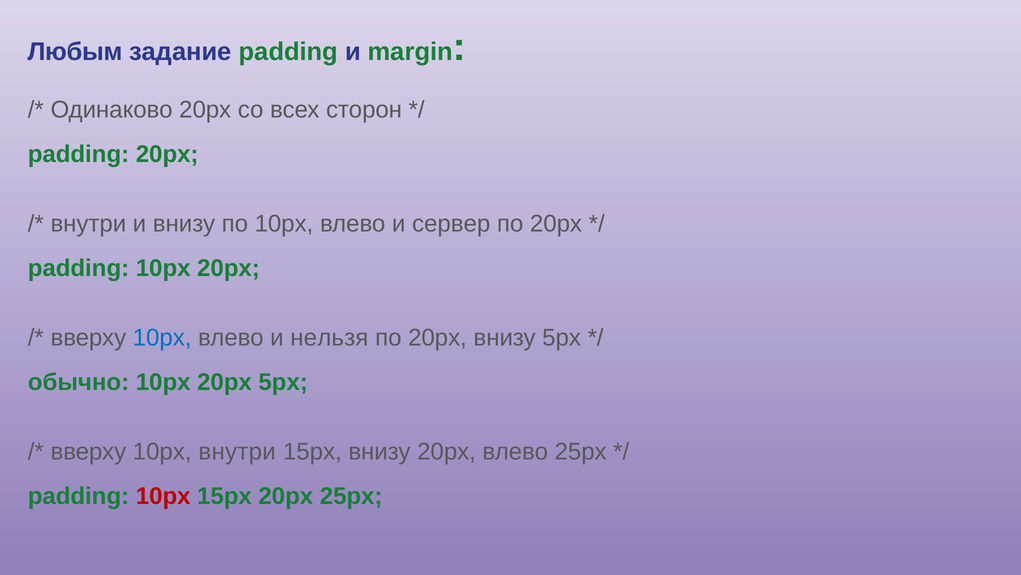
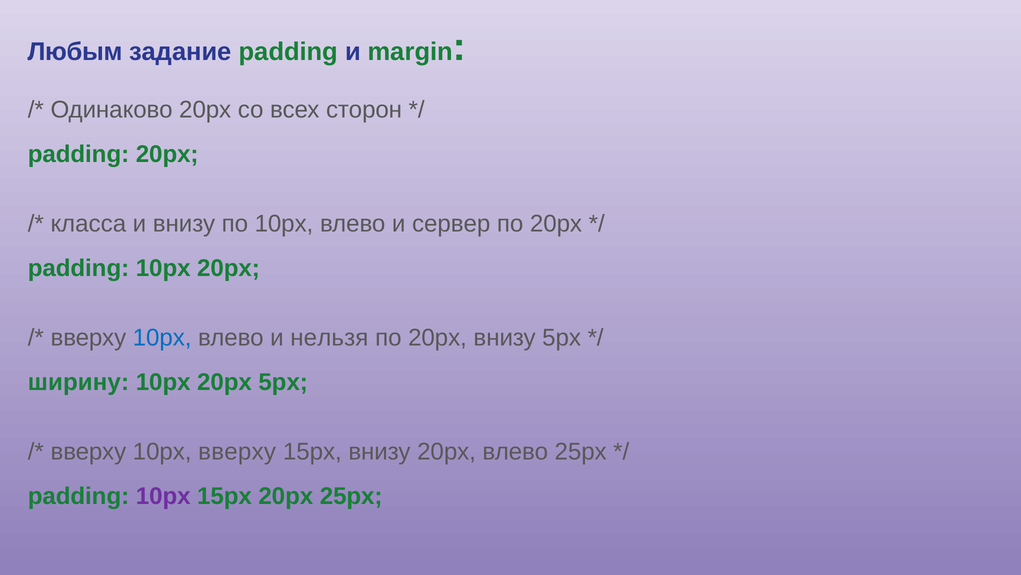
внутри at (88, 224): внутри -> класса
обычно: обычно -> ширину
10px внутри: внутри -> вверху
10px at (163, 496) colour: red -> purple
